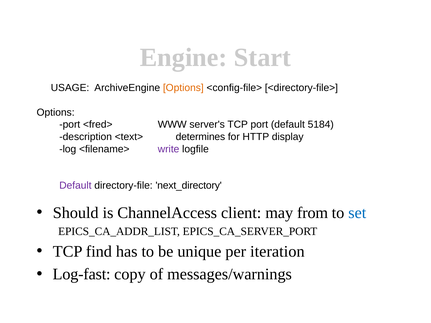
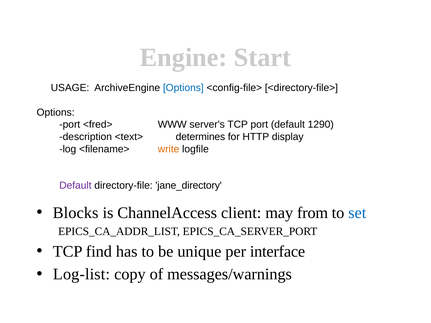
Options at (183, 88) colour: orange -> blue
5184: 5184 -> 1290
write colour: purple -> orange
next_directory: next_directory -> jane_directory
Should: Should -> Blocks
iteration: iteration -> interface
Log-fast: Log-fast -> Log-list
